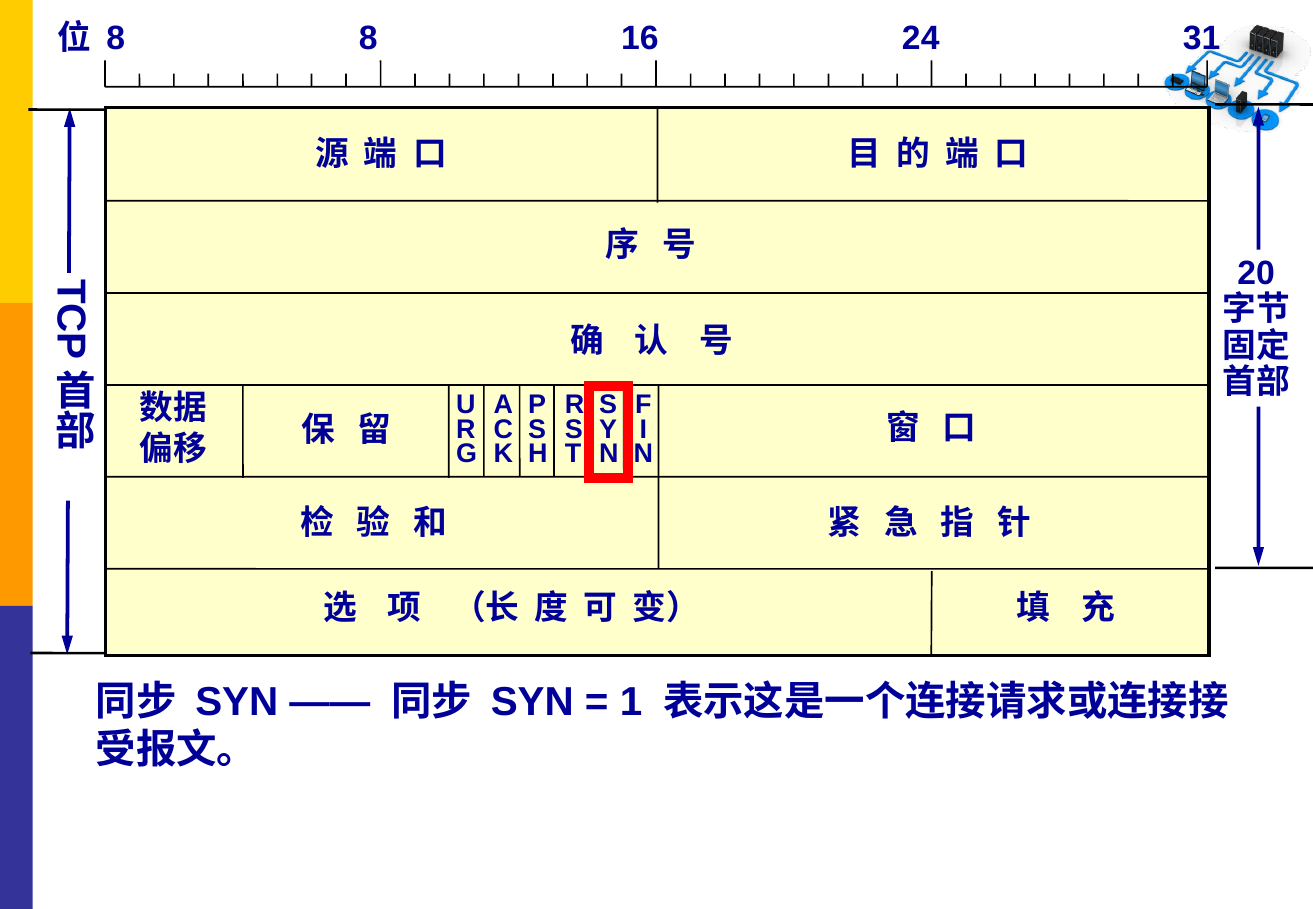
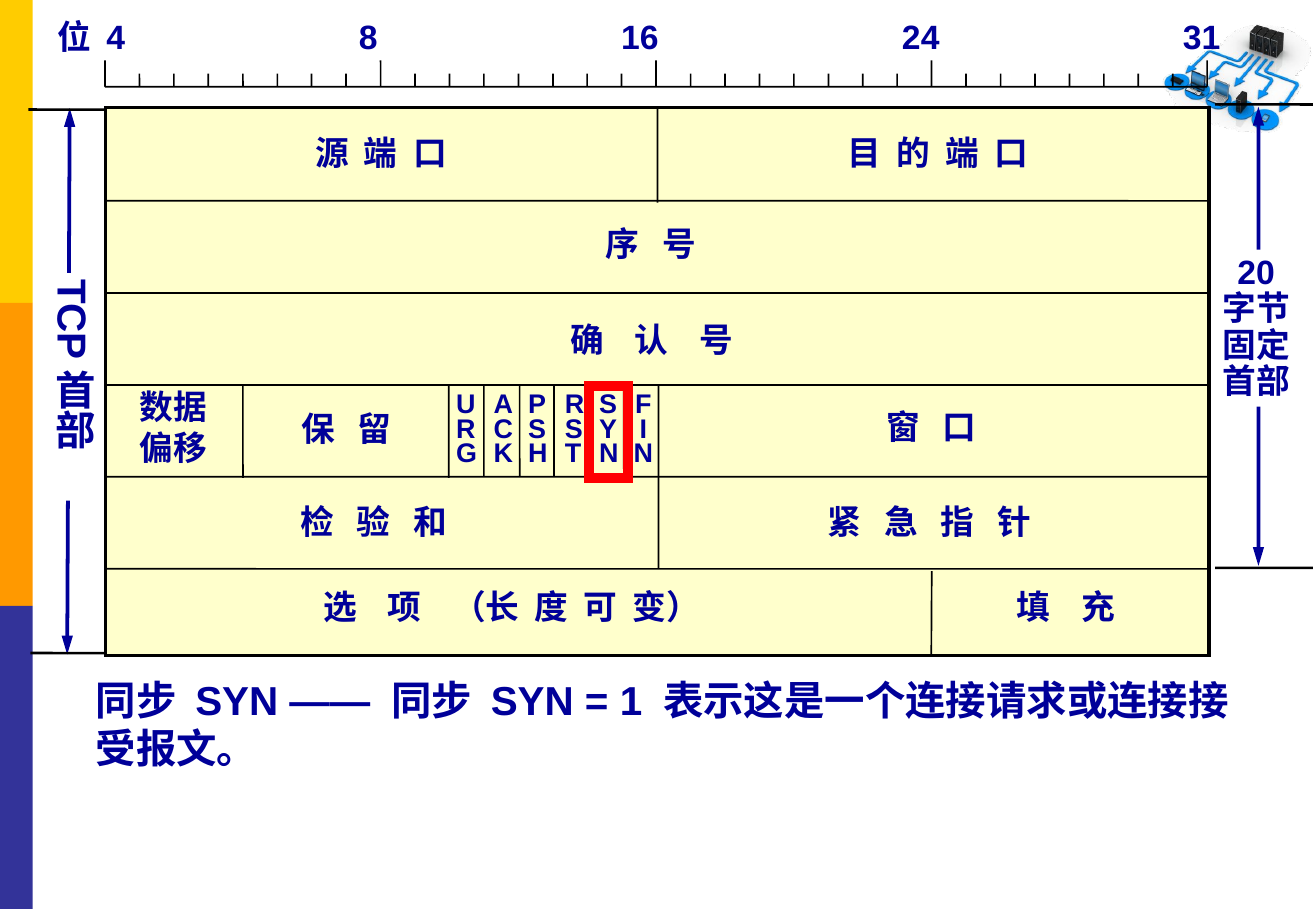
8 at (116, 39): 8 -> 4
